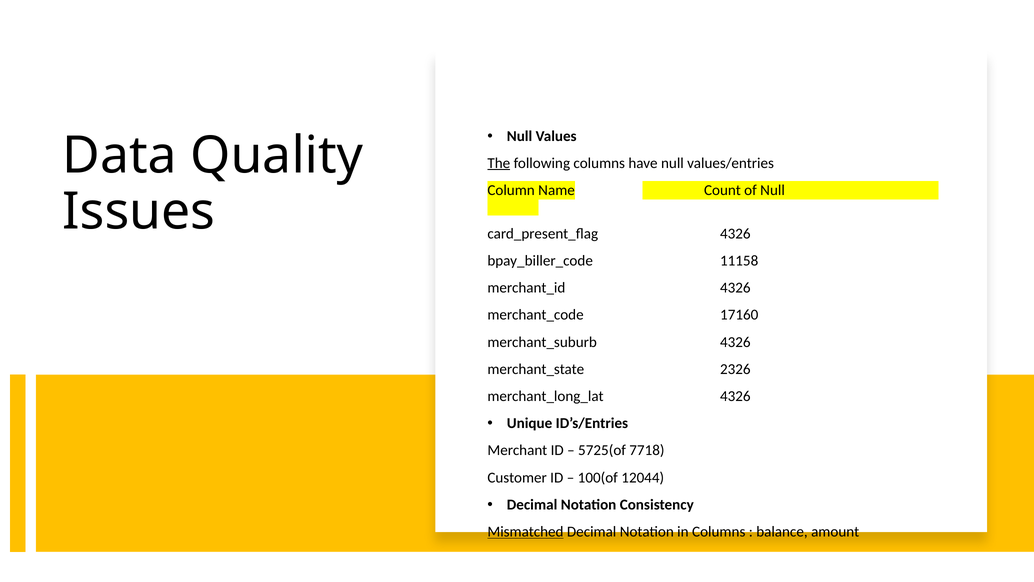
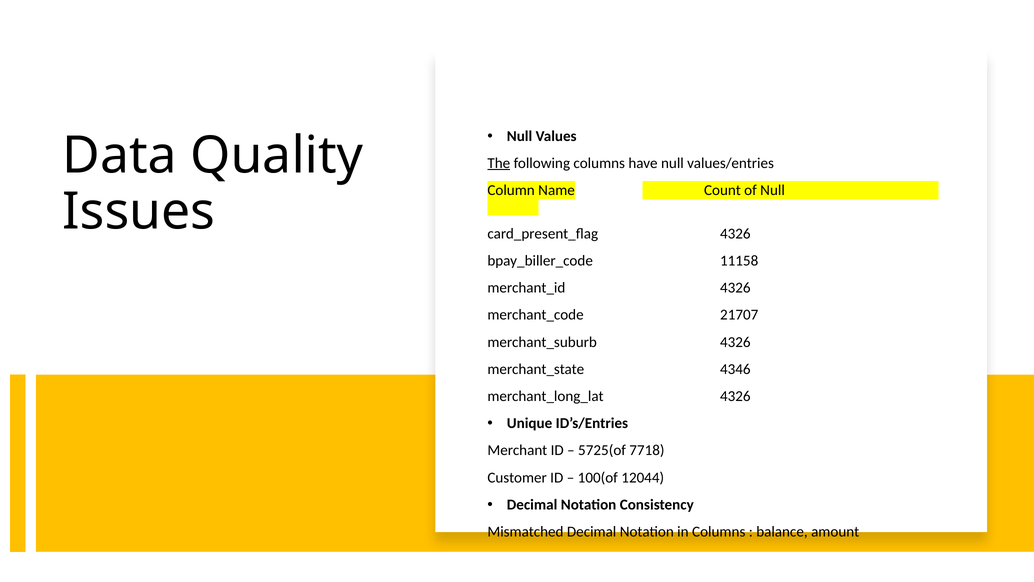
17160: 17160 -> 21707
2326: 2326 -> 4346
Mismatched underline: present -> none
